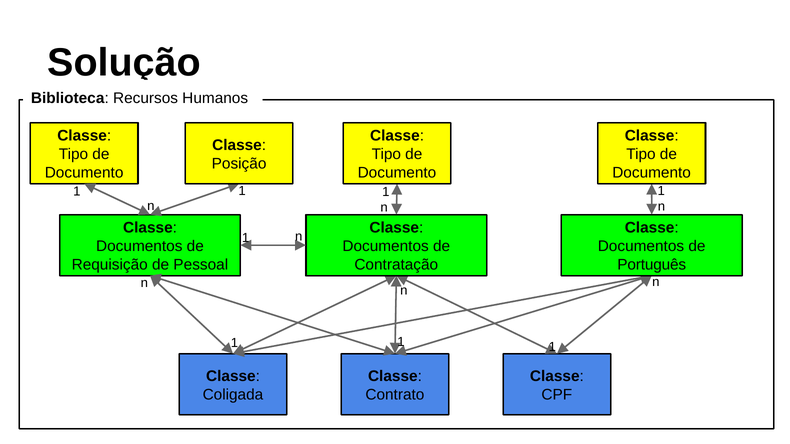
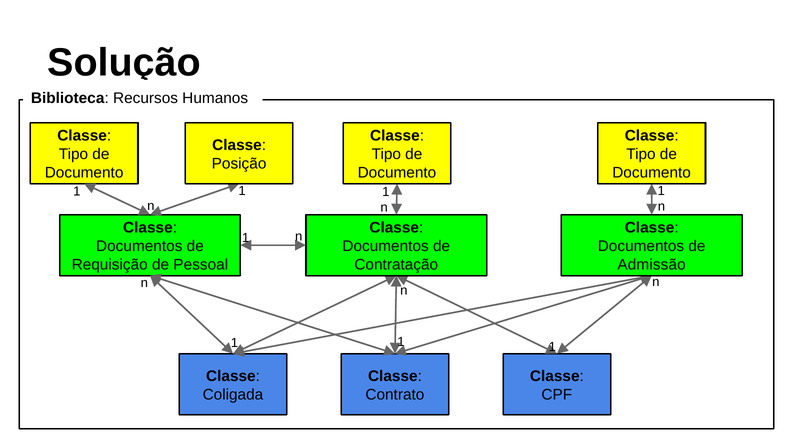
Português: Português -> Admissão
